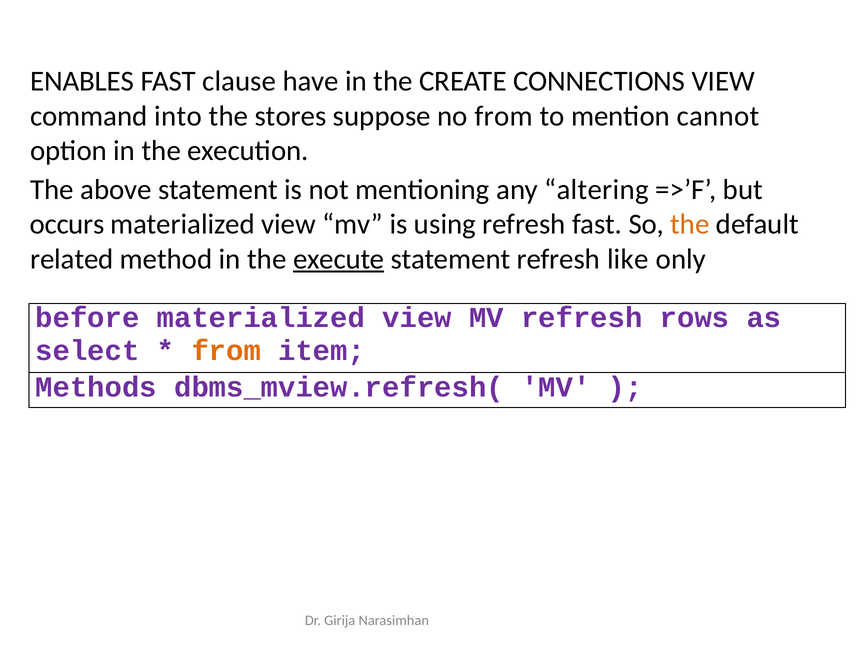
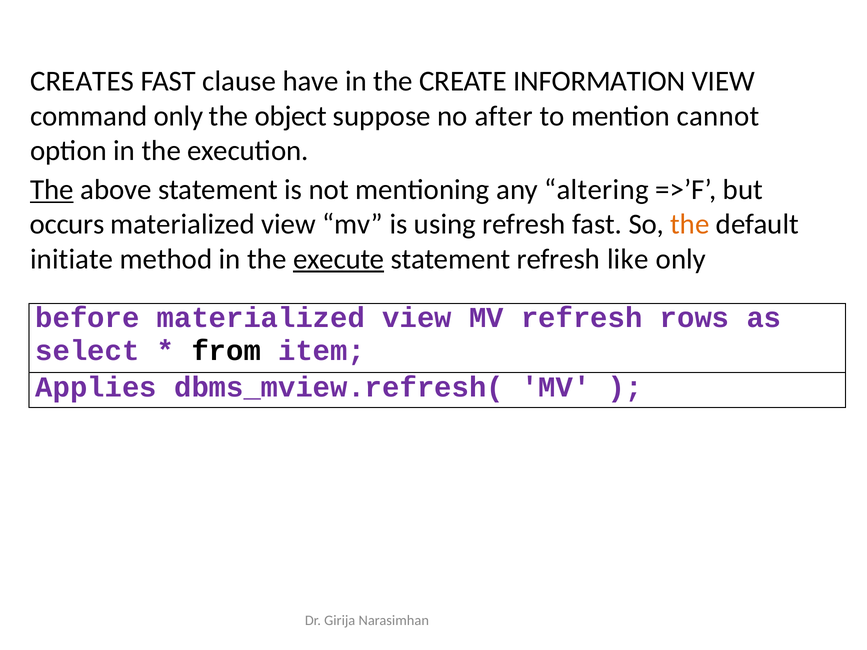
ENABLES: ENABLES -> CREATES
CONNECTIONS: CONNECTIONS -> INFORMATION
command into: into -> only
stores: stores -> object
no from: from -> after
The at (52, 190) underline: none -> present
related: related -> initiate
from at (226, 351) colour: orange -> black
Methods: Methods -> Applies
